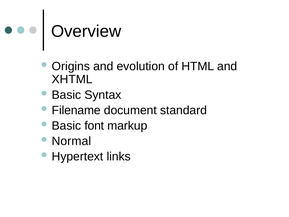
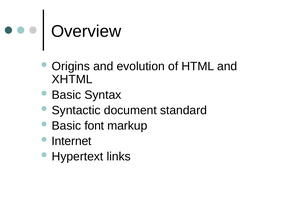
Filename: Filename -> Syntactic
Normal: Normal -> Internet
